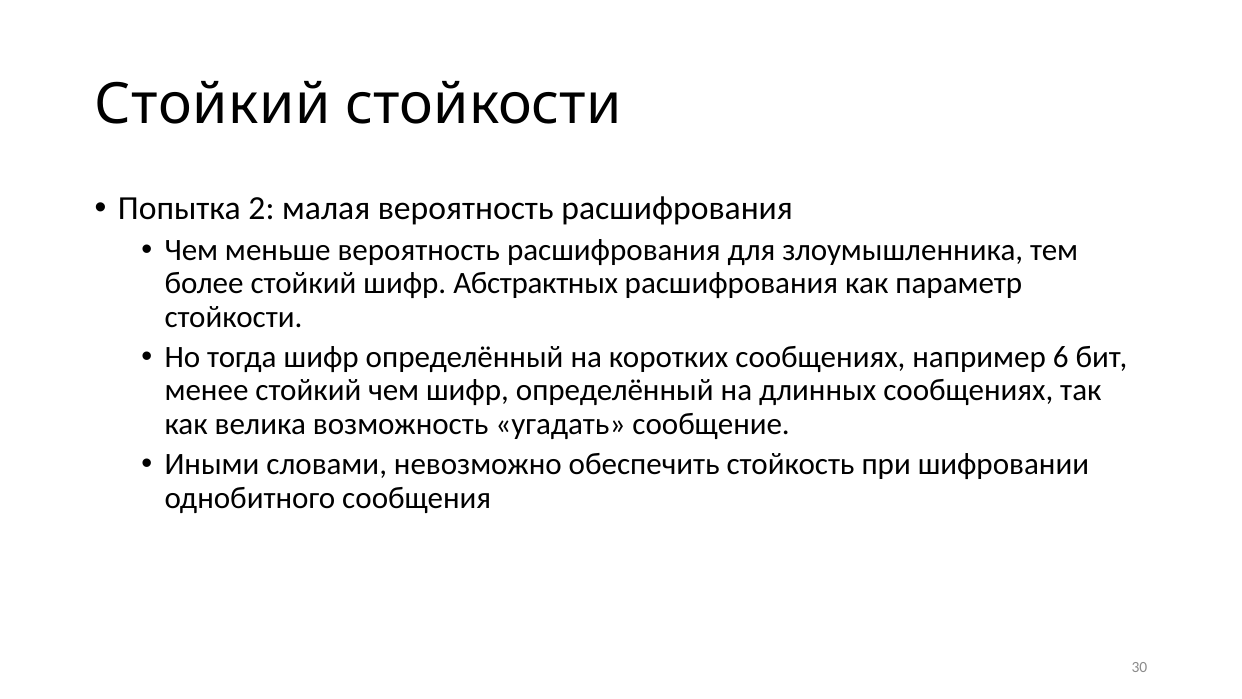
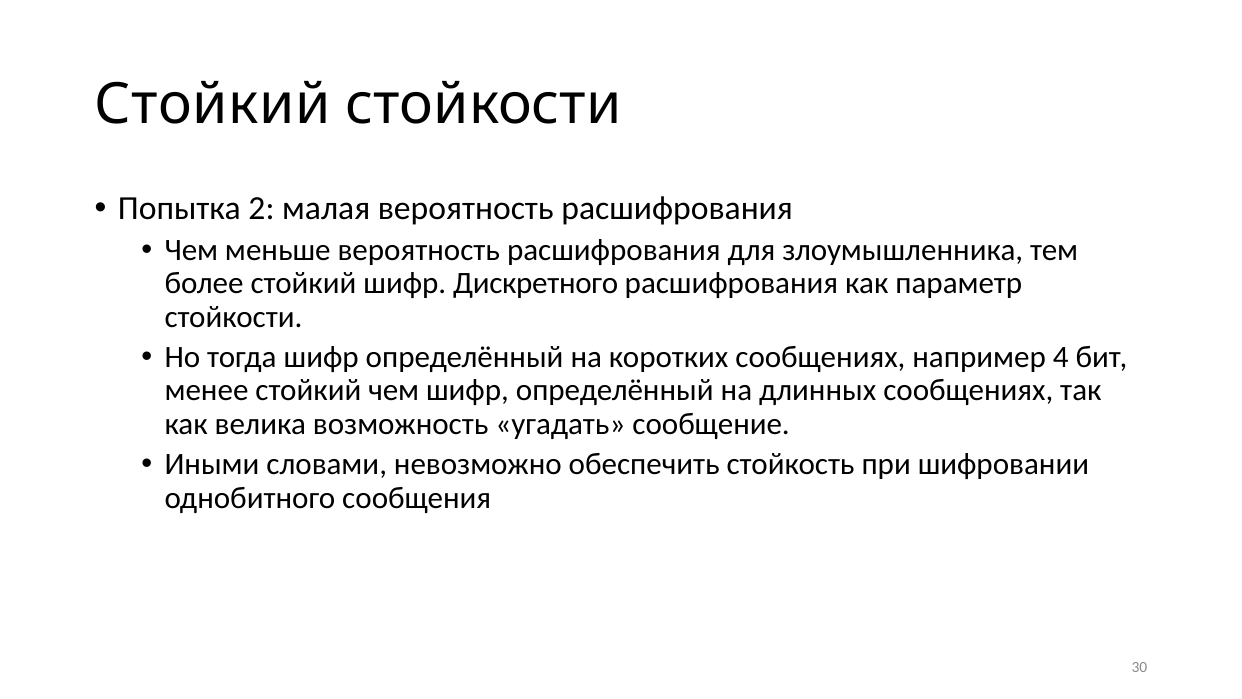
Абстрактных: Абстрактных -> Дискретного
6: 6 -> 4
